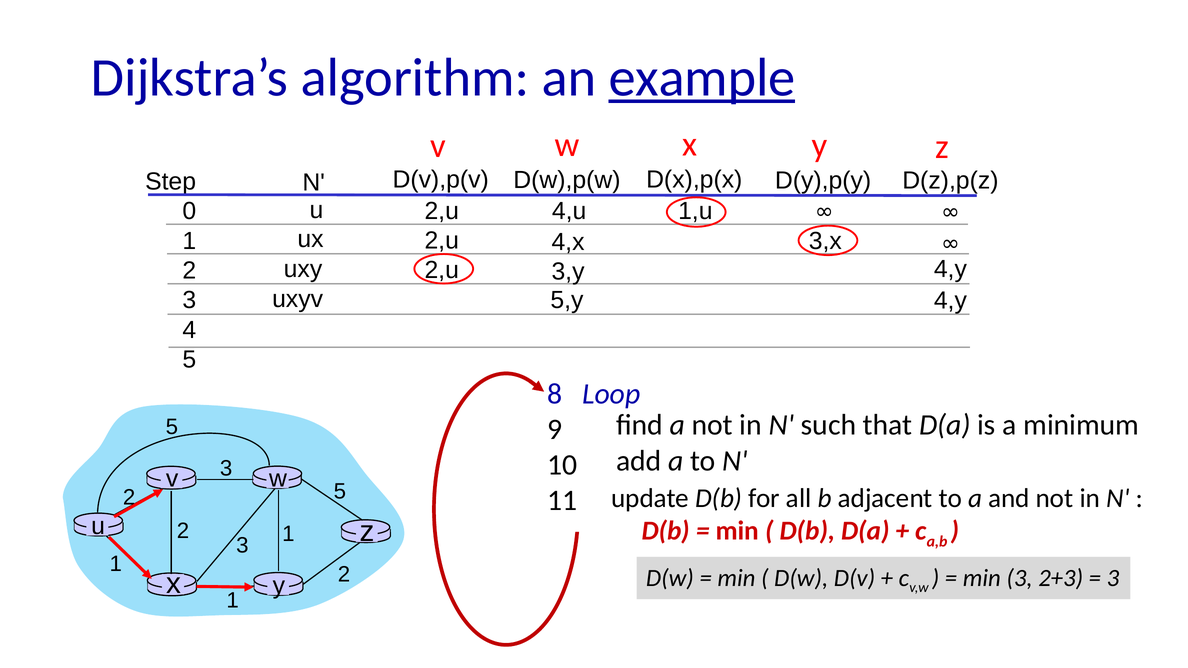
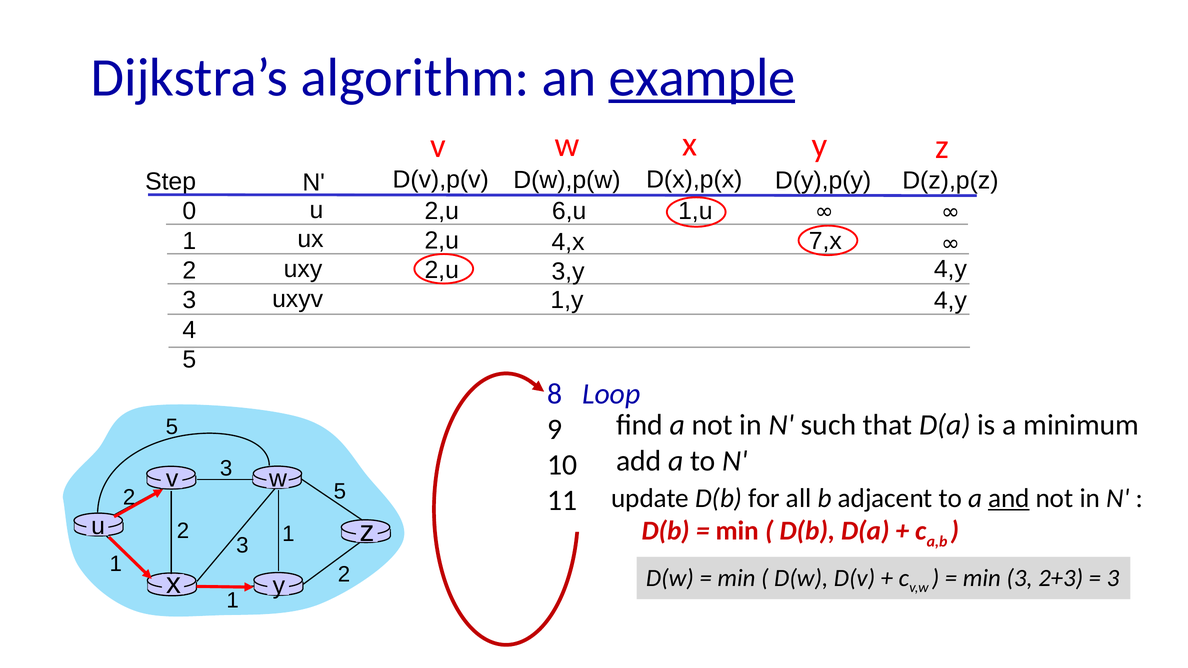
4,u: 4,u -> 6,u
3,x: 3,x -> 7,x
5,y: 5,y -> 1,y
and underline: none -> present
